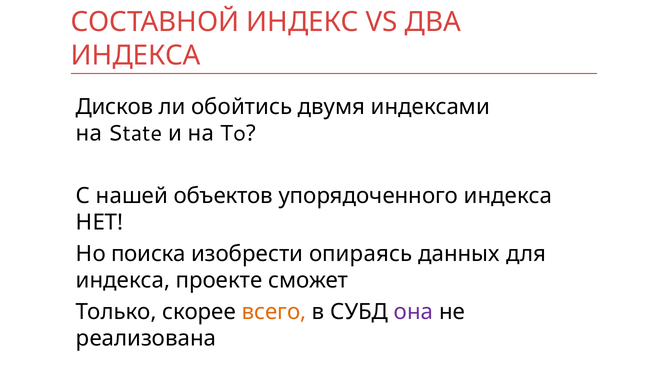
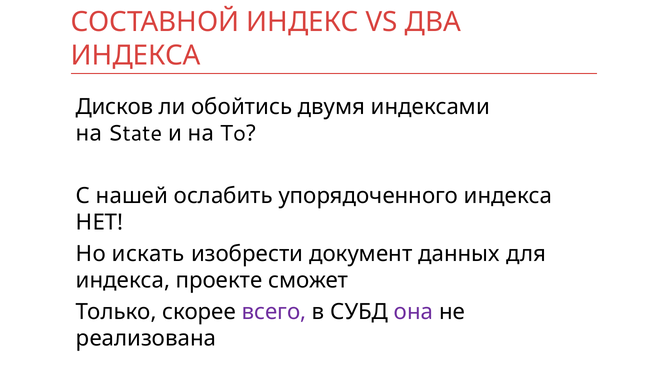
объектов: объектов -> ослабить
поиска: поиска -> искать
опираясь: опираясь -> документ
всего colour: orange -> purple
